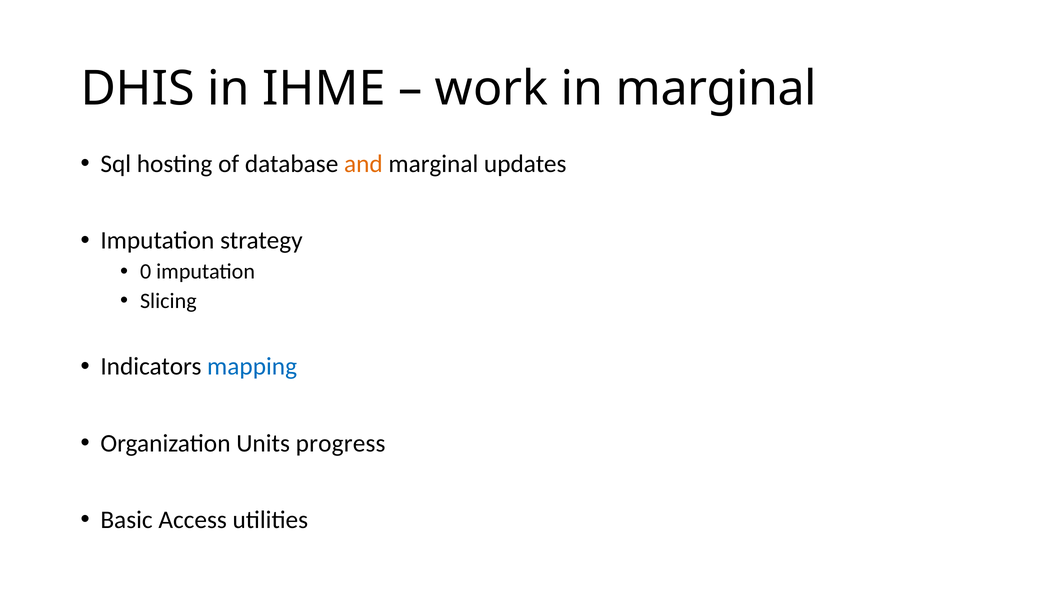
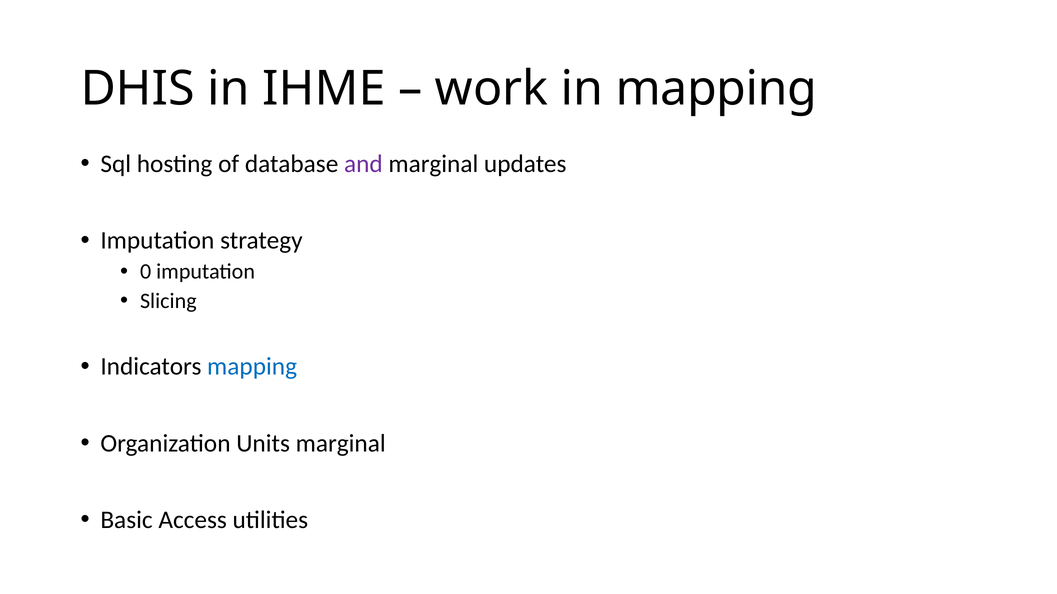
in marginal: marginal -> mapping
and colour: orange -> purple
Units progress: progress -> marginal
